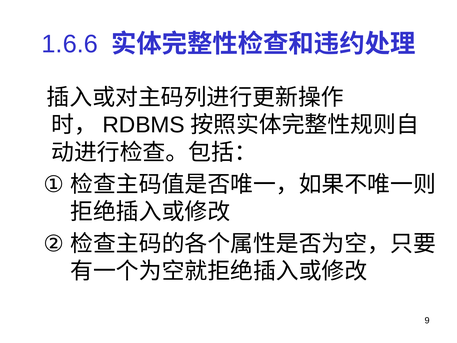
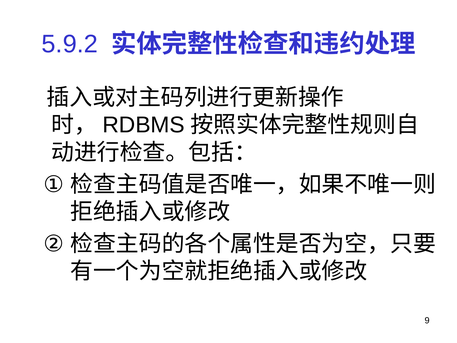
1.6.6: 1.6.6 -> 5.9.2
